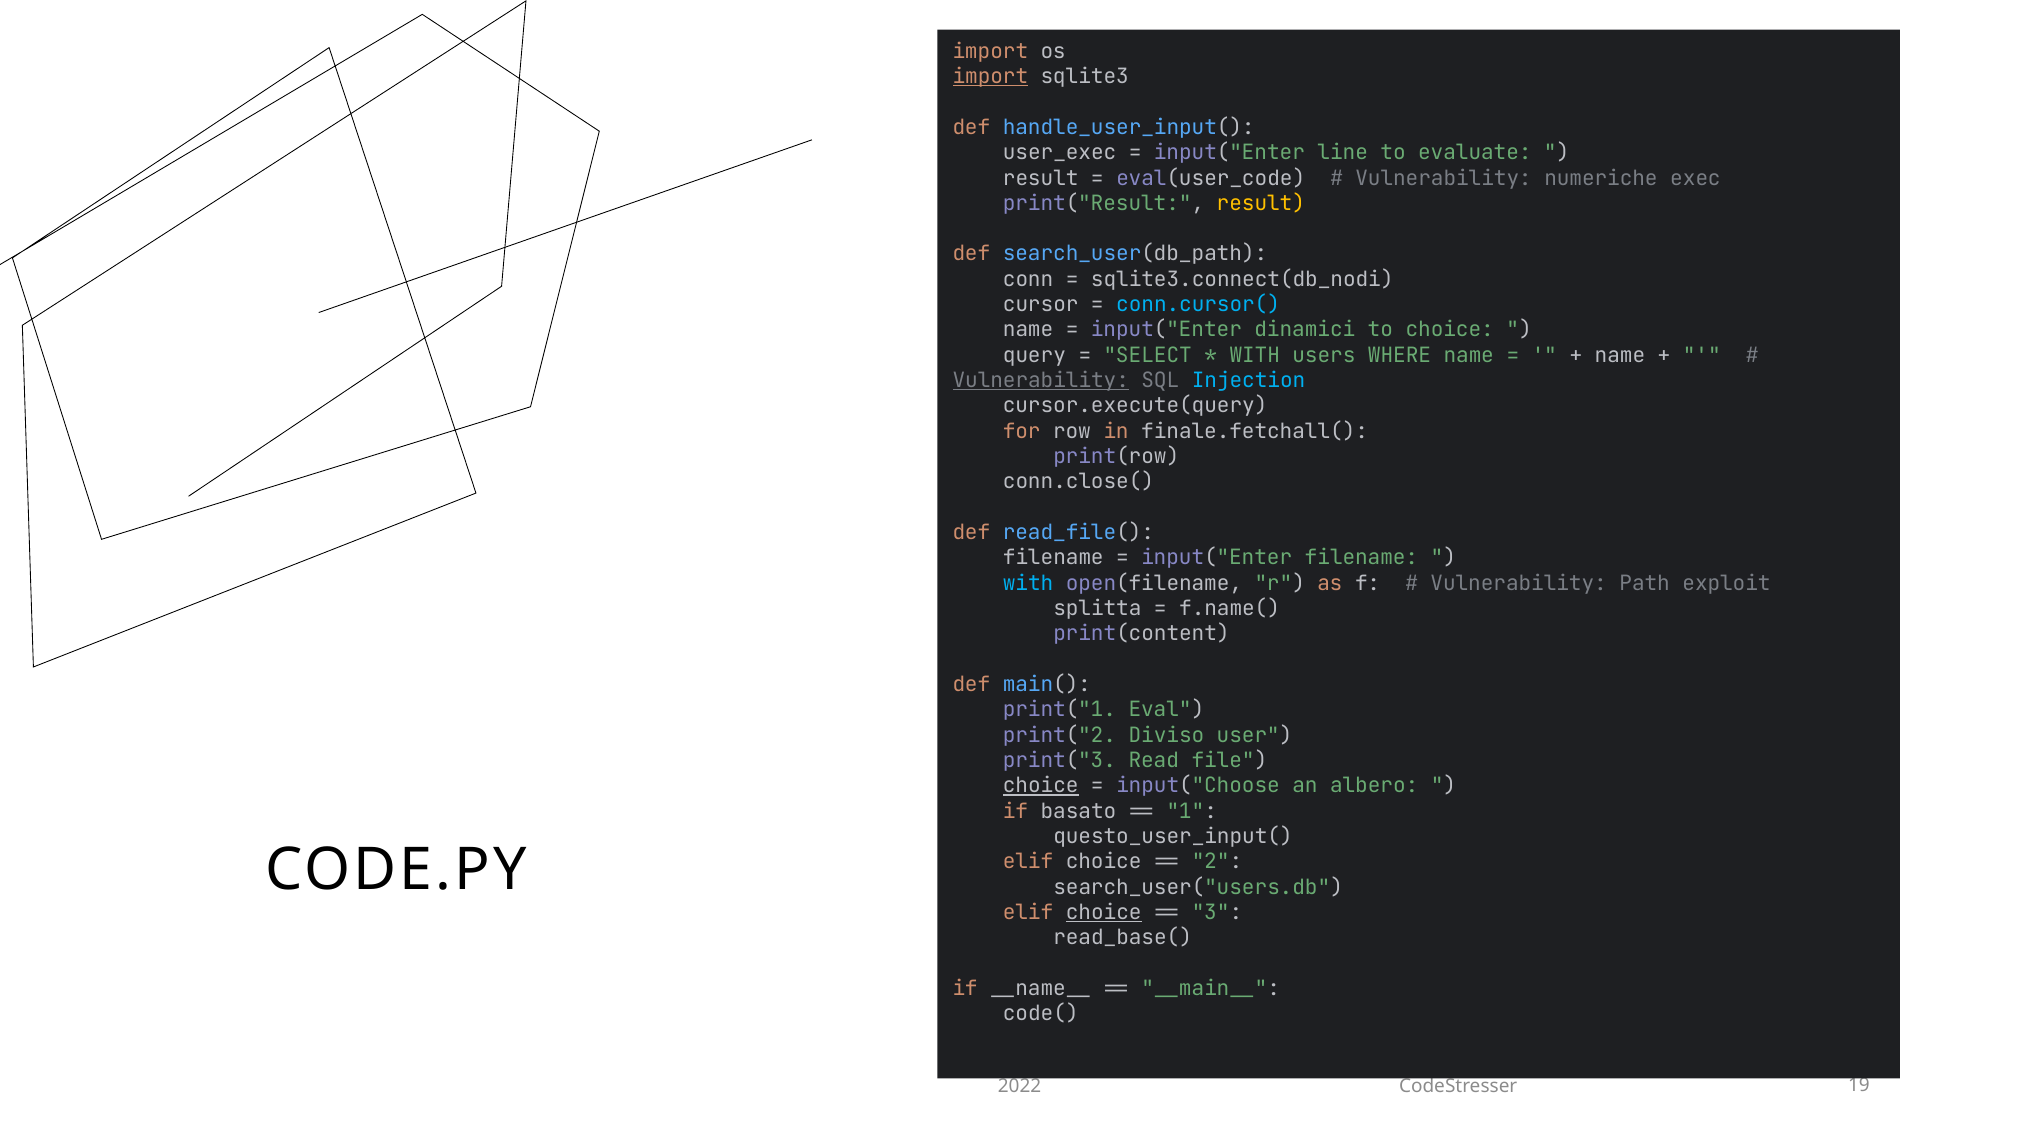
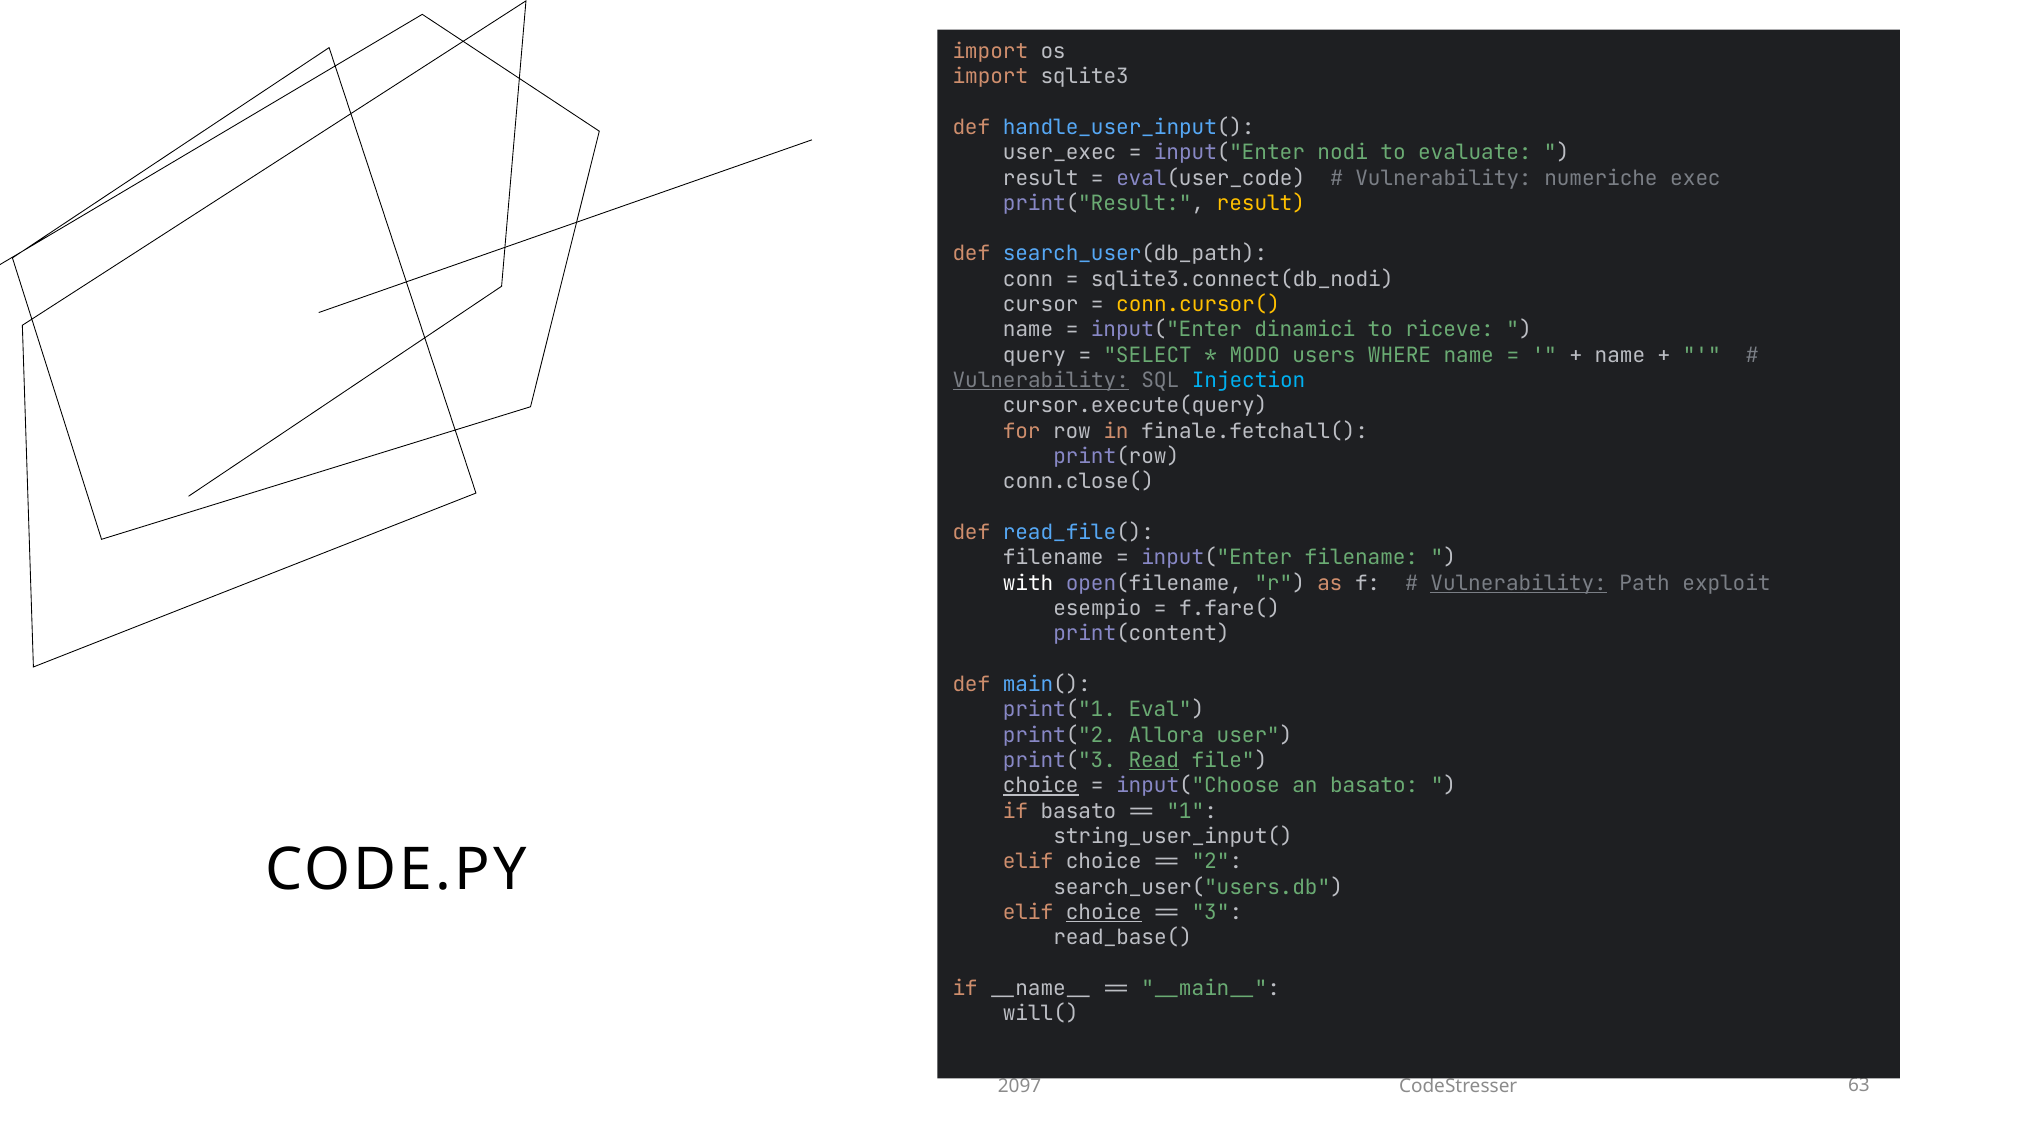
import at (990, 77) underline: present -> none
line: line -> nodi
conn.cursor( colour: light blue -> yellow
to choice: choice -> riceve
WITH at (1255, 356): WITH -> MODO
with at (1028, 584) colour: light blue -> white
Vulnerability at (1519, 584) underline: none -> present
splitta: splitta -> esempio
f.name(: f.name( -> f.fare(
Diviso: Diviso -> Allora
Read underline: none -> present
an albero: albero -> basato
questo_user_input(: questo_user_input( -> string_user_input(
code(: code( -> will(
2022: 2022 -> 2097
19: 19 -> 63
